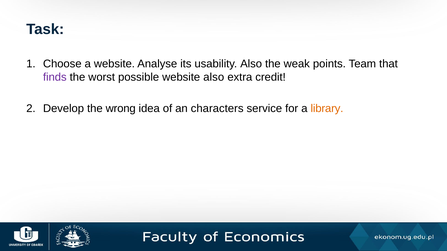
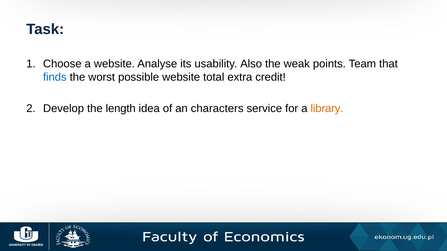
finds colour: purple -> blue
website also: also -> total
wrong: wrong -> length
